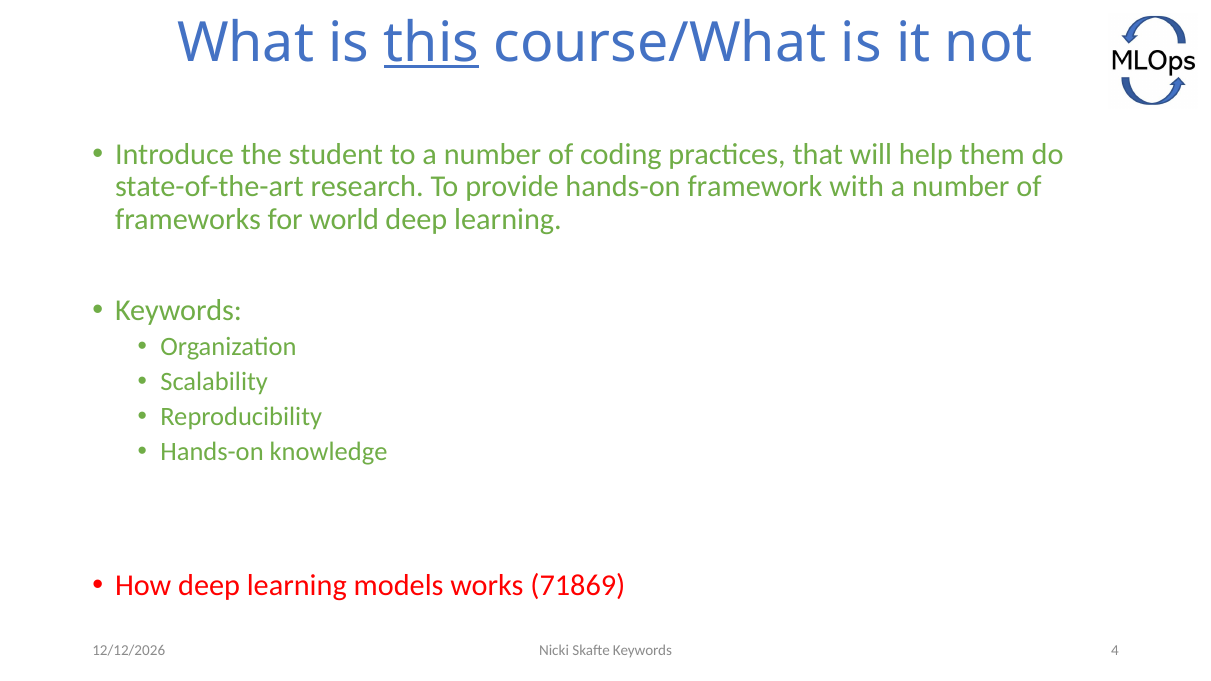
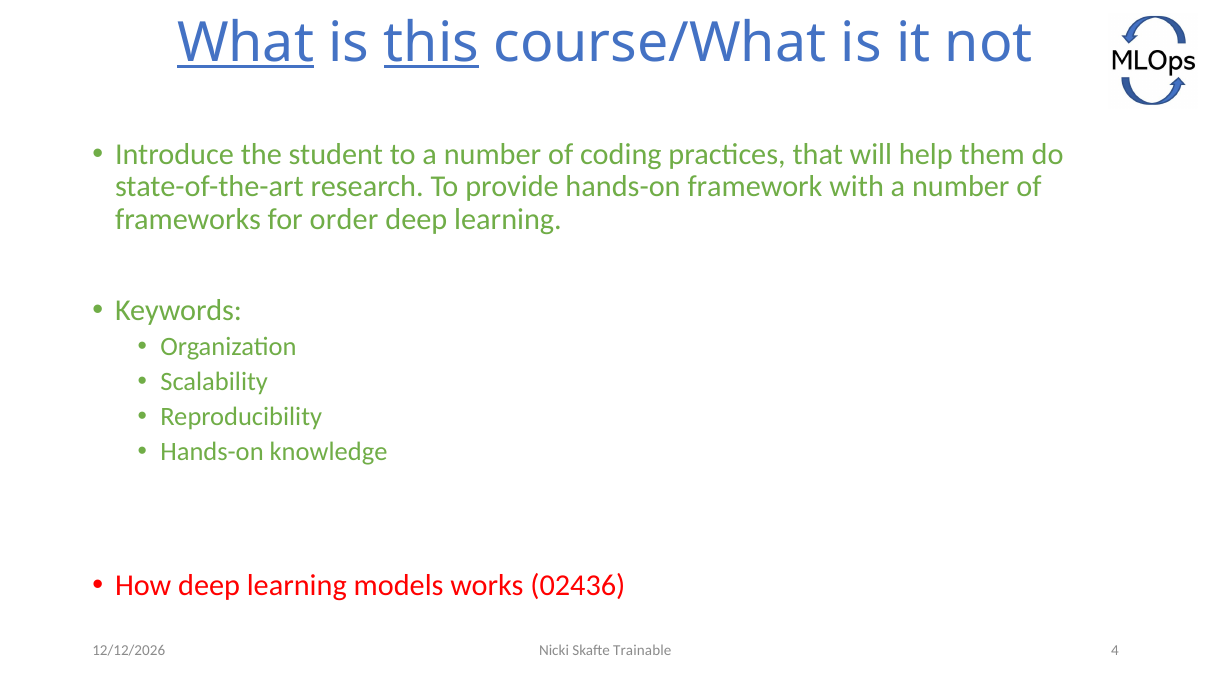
What underline: none -> present
world: world -> order
71869: 71869 -> 02436
Skafte Keywords: Keywords -> Trainable
